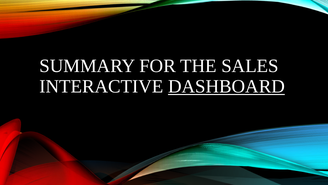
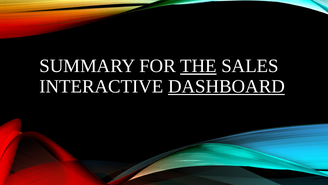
THE underline: none -> present
